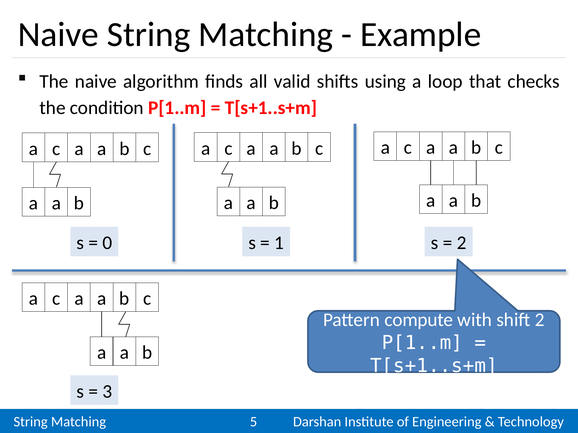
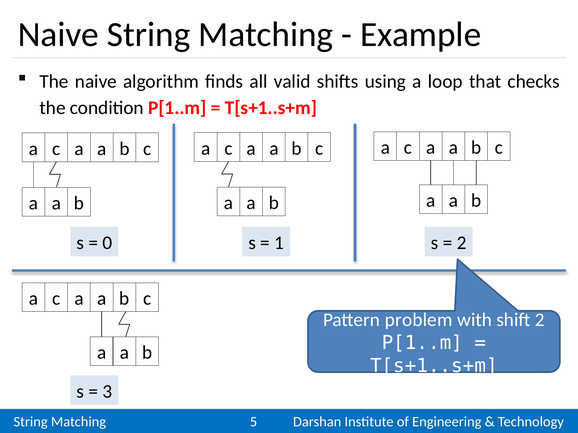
compute: compute -> problem
